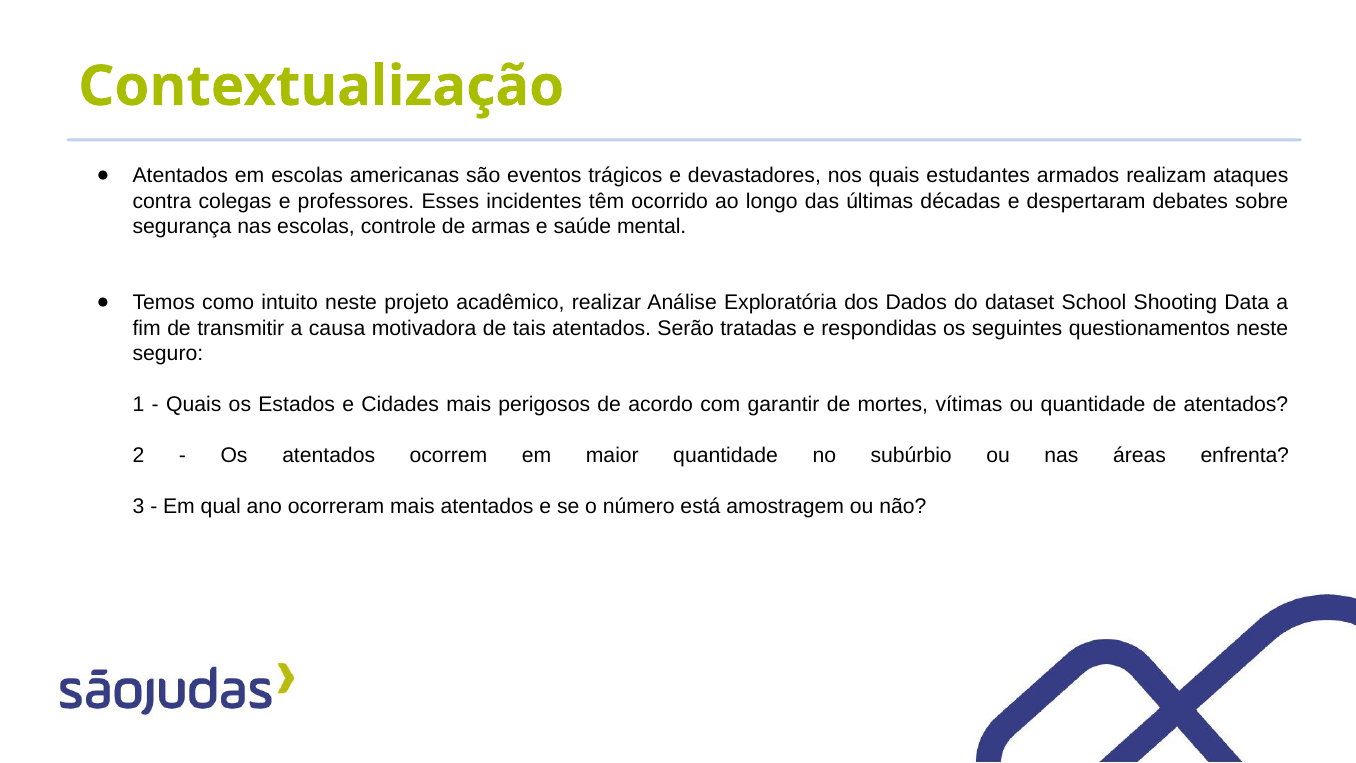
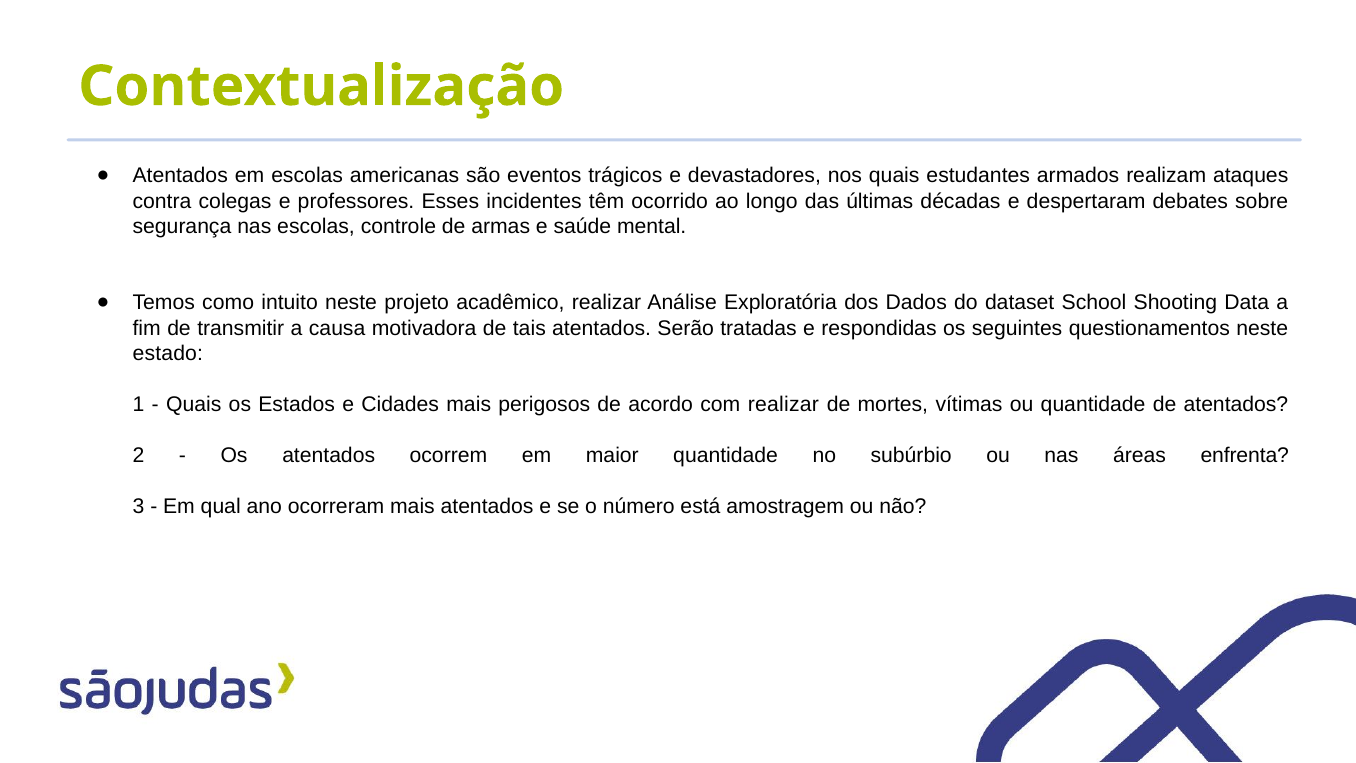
seguro: seguro -> estado
com garantir: garantir -> realizar
